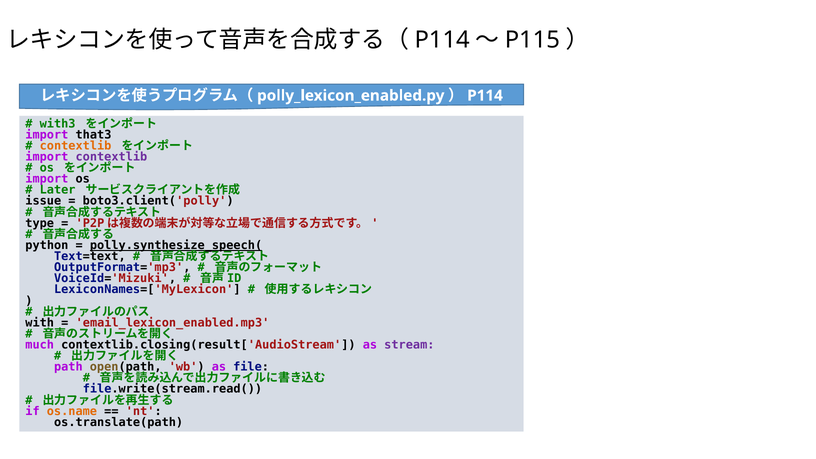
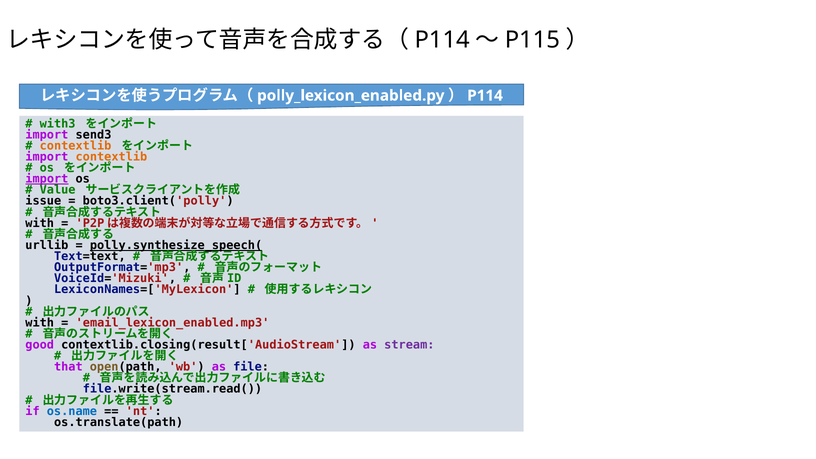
that3: that3 -> send3
contextlib at (111, 157) colour: purple -> orange
import at (47, 179) underline: none -> present
Later: Later -> Value
type at (40, 223): type -> with
python: python -> urllib
much: much -> good
path: path -> that
os.name colour: orange -> blue
